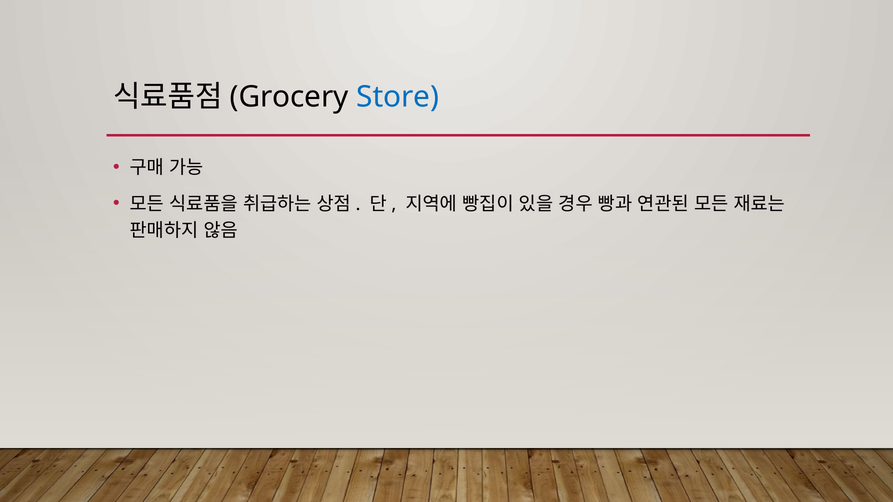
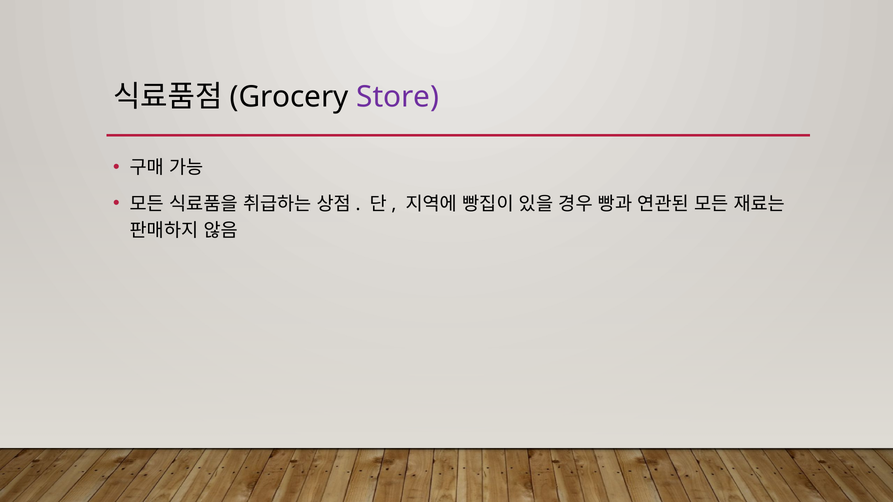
Store colour: blue -> purple
